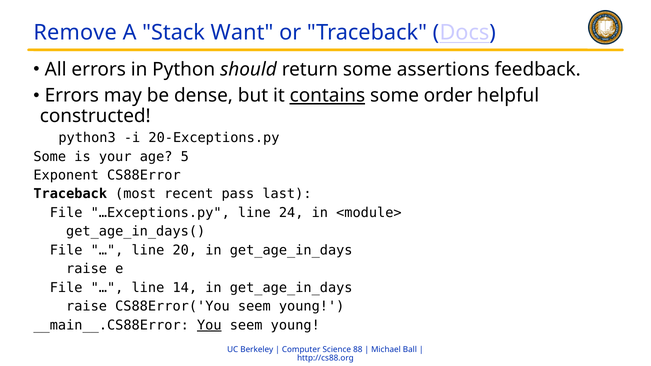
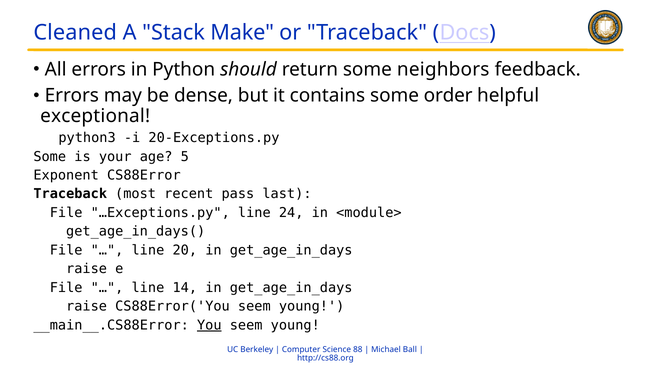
Remove: Remove -> Cleaned
Want: Want -> Make
assertions: assertions -> neighbors
contains underline: present -> none
constructed: constructed -> exceptional
